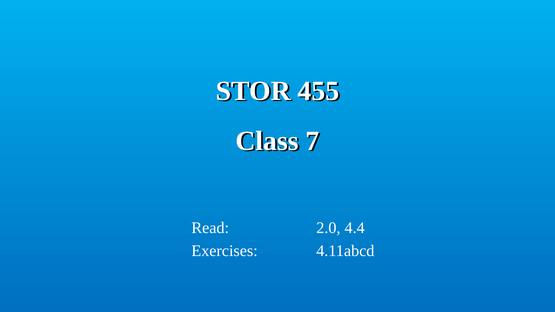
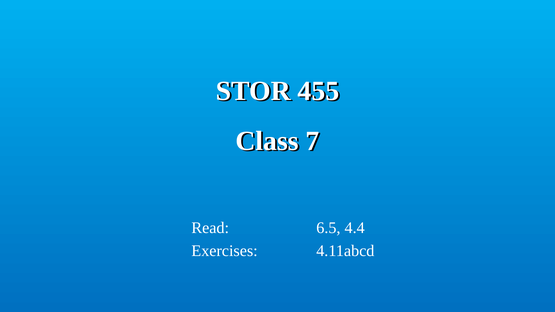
2.0: 2.0 -> 6.5
